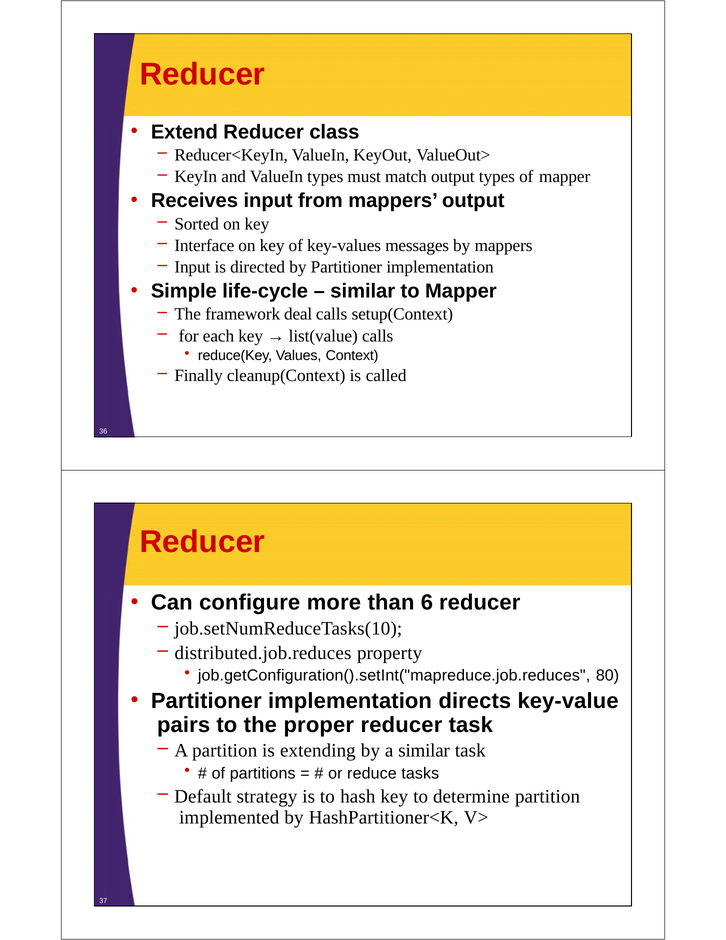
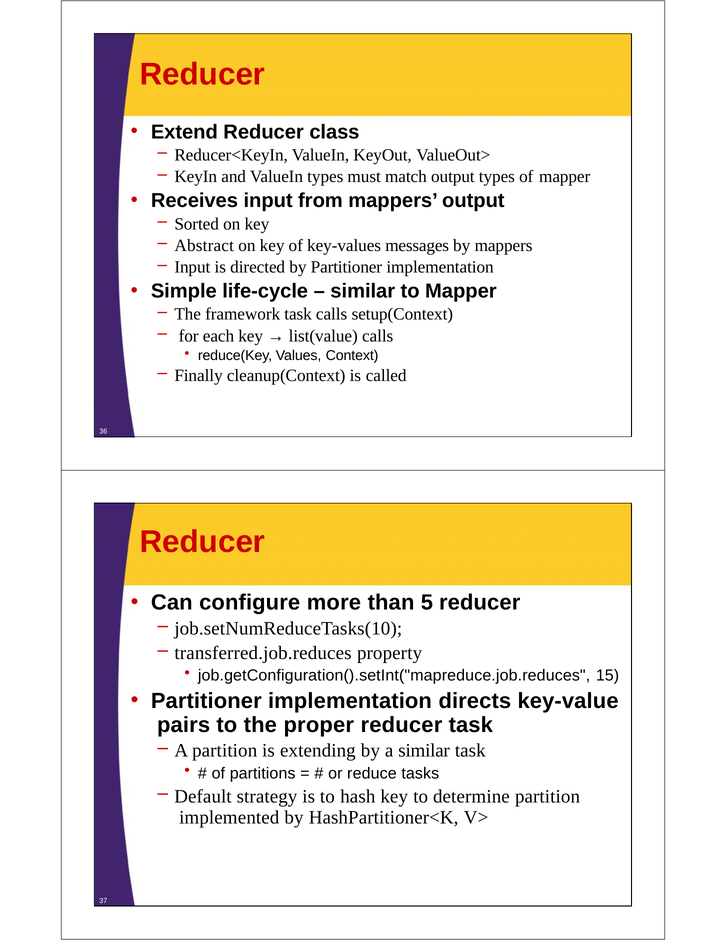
Interface: Interface -> Abstract
framework deal: deal -> task
6: 6 -> 5
distributed.job.reduces: distributed.job.reduces -> transferred.job.reduces
80: 80 -> 15
